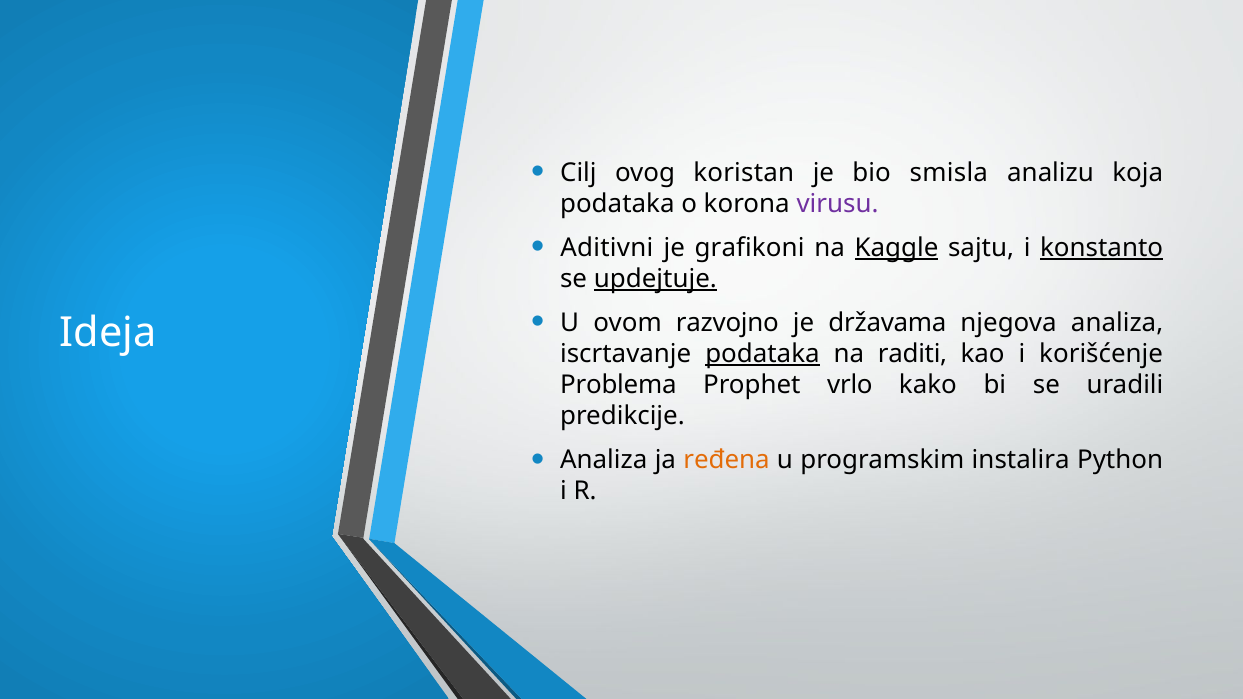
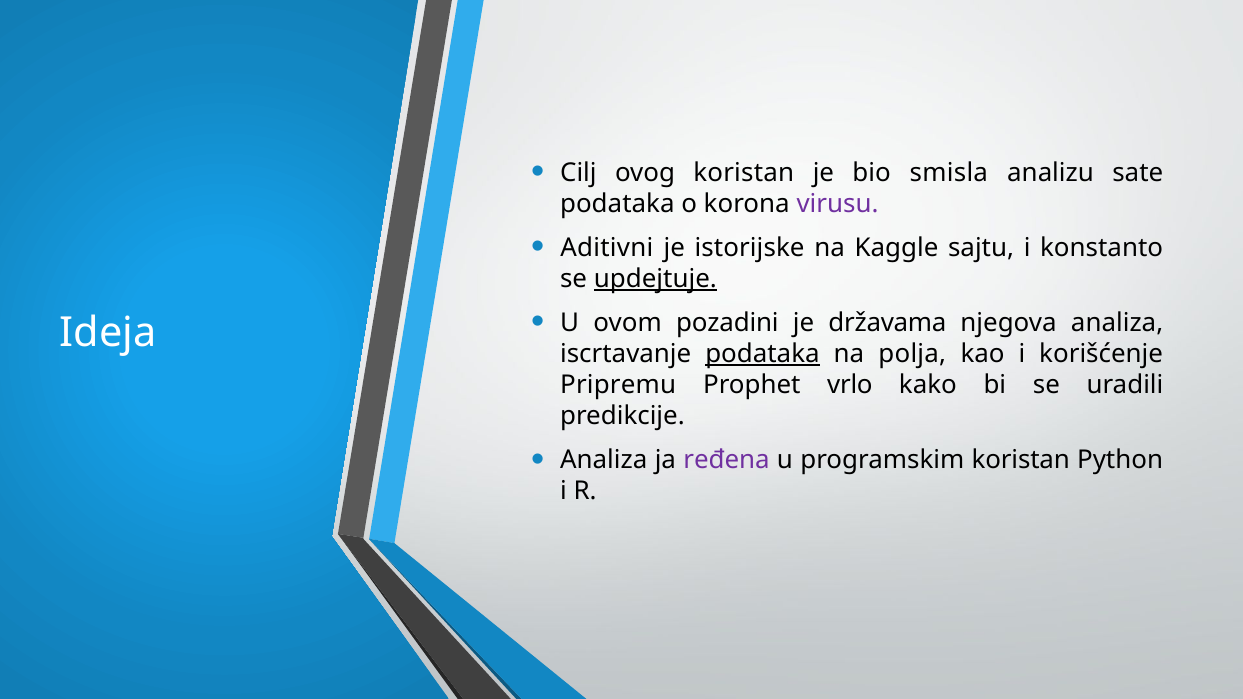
koja: koja -> sate
grafikoni: grafikoni -> istorijske
Kaggle underline: present -> none
konstanto underline: present -> none
razvojno: razvojno -> pozadini
raditi: raditi -> polja
Problema: Problema -> Pripremu
ređena colour: orange -> purple
programskim instalira: instalira -> koristan
